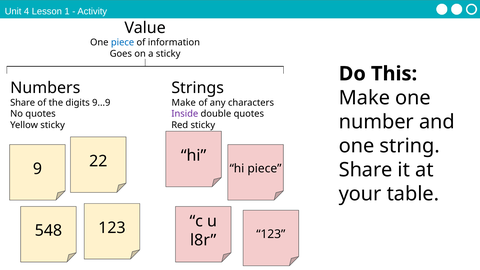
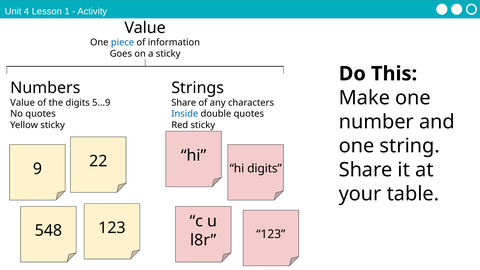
Share at (23, 103): Share -> Value
9...9: 9...9 -> 5...9
Make at (184, 103): Make -> Share
Inside colour: purple -> blue
hi piece: piece -> digits
